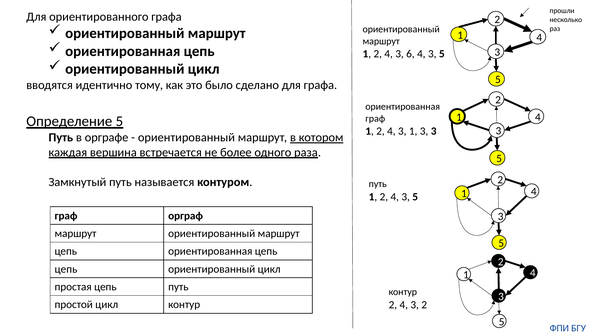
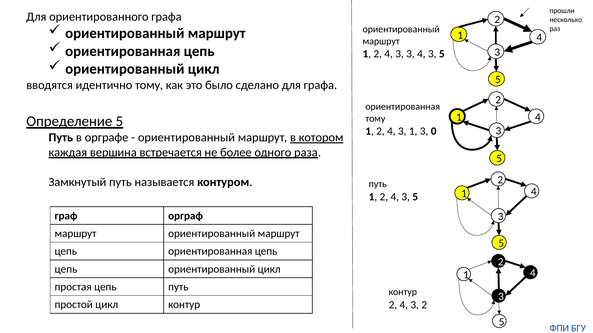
3 6: 6 -> 3
граф at (375, 119): граф -> тому
3 3: 3 -> 0
